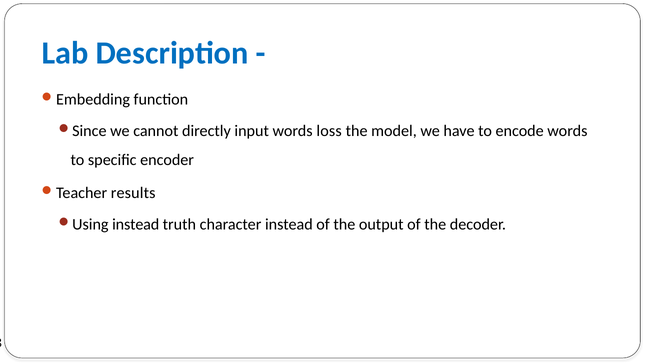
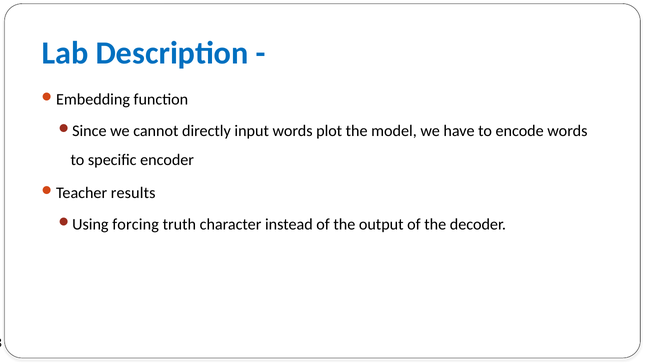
loss: loss -> plot
instead at (136, 224): instead -> forcing
